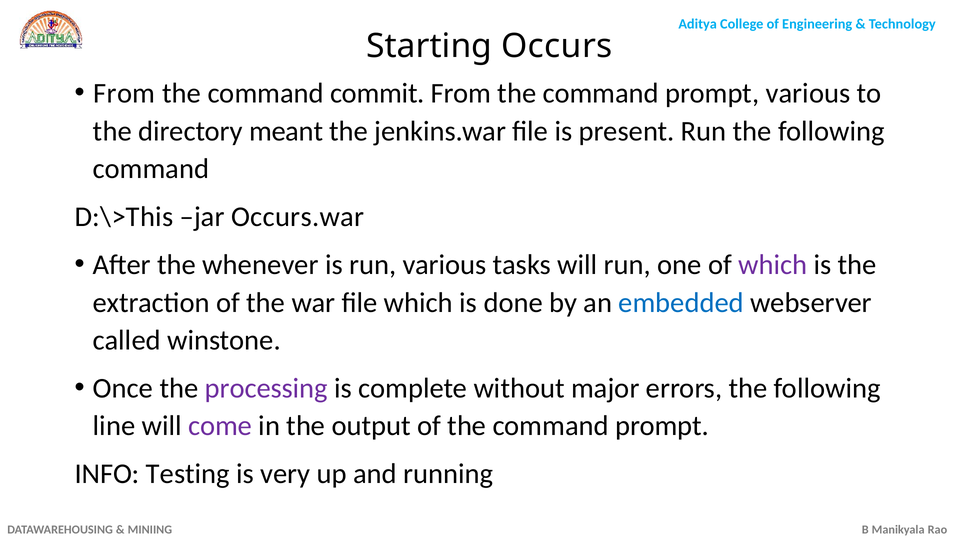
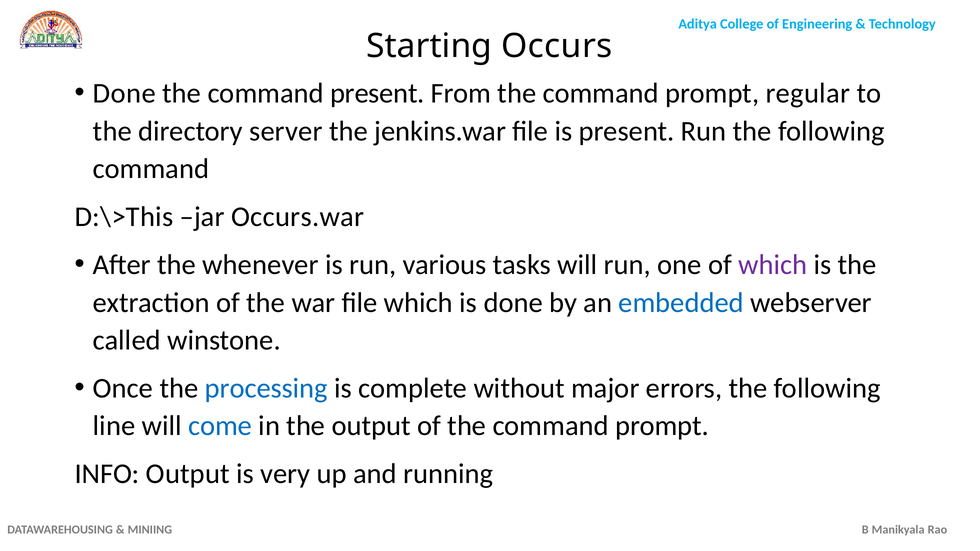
From at (124, 94): From -> Done
command commit: commit -> present
prompt various: various -> regular
meant: meant -> server
processing colour: purple -> blue
come colour: purple -> blue
INFO Testing: Testing -> Output
